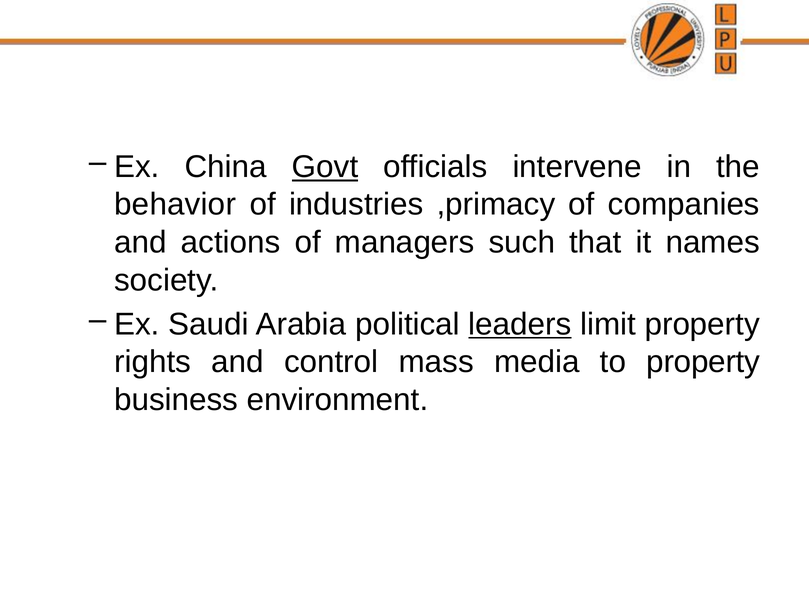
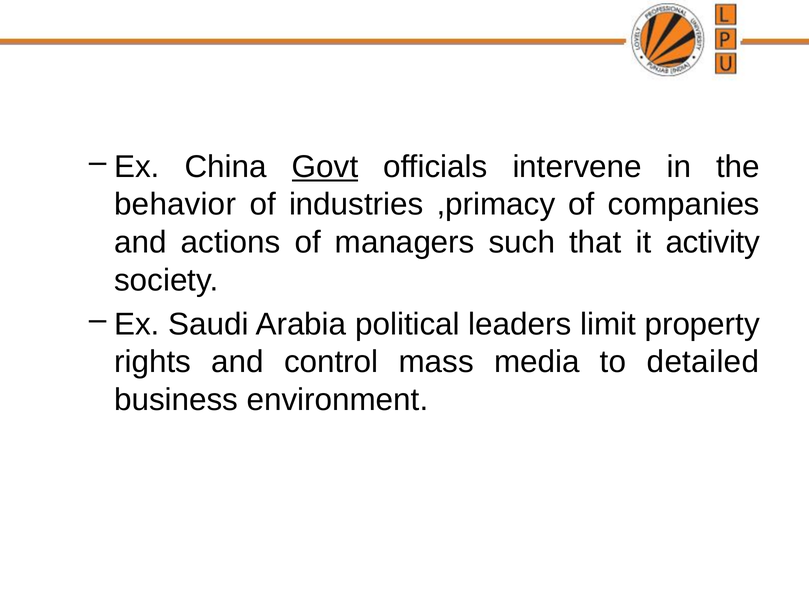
names: names -> activity
leaders underline: present -> none
to property: property -> detailed
